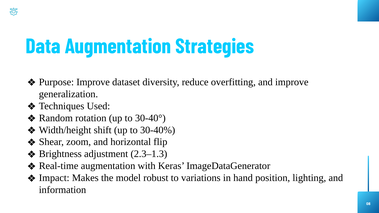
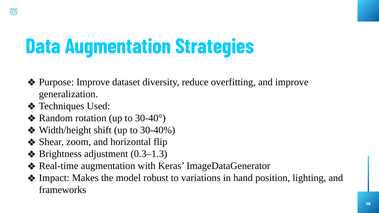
2.3–1.3: 2.3–1.3 -> 0.3–1.3
information: information -> frameworks
